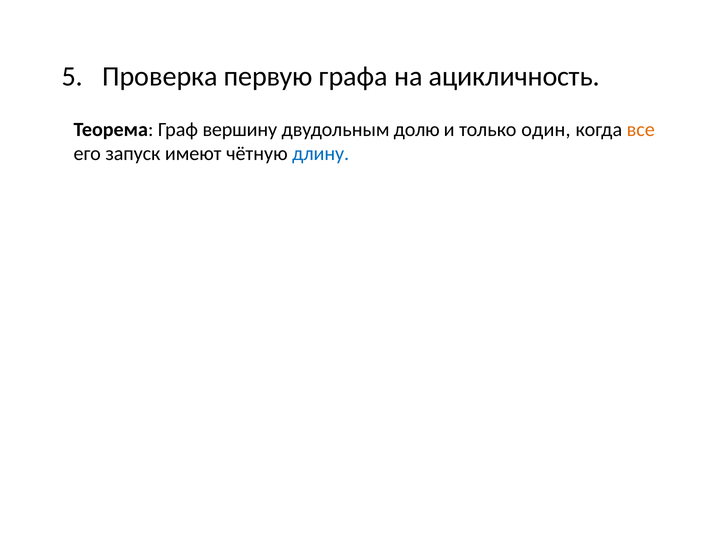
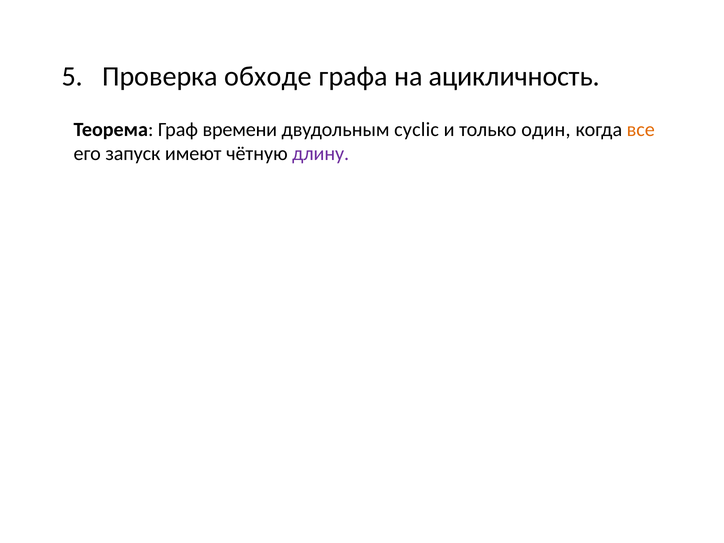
первую: первую -> обходе
вершину: вершину -> времени
долю: долю -> cyclic
длину colour: blue -> purple
